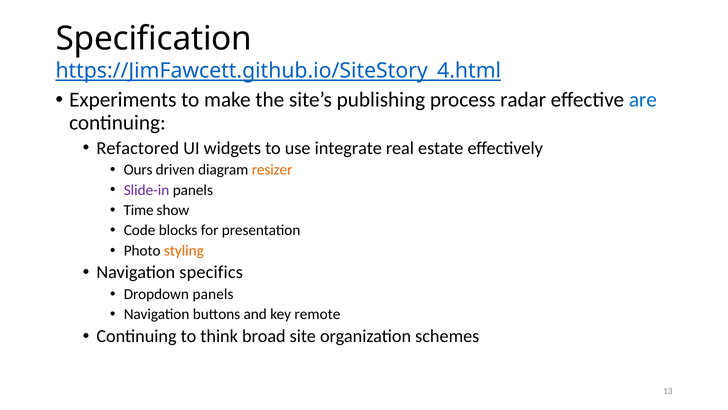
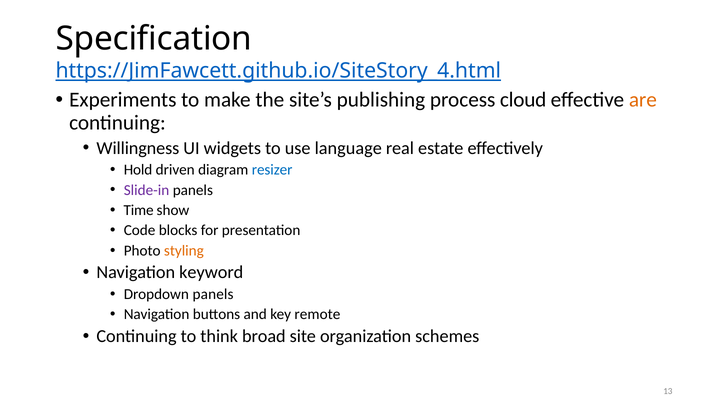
radar: radar -> cloud
are colour: blue -> orange
Refactored: Refactored -> Willingness
integrate: integrate -> language
Ours: Ours -> Hold
resizer colour: orange -> blue
specifics: specifics -> keyword
